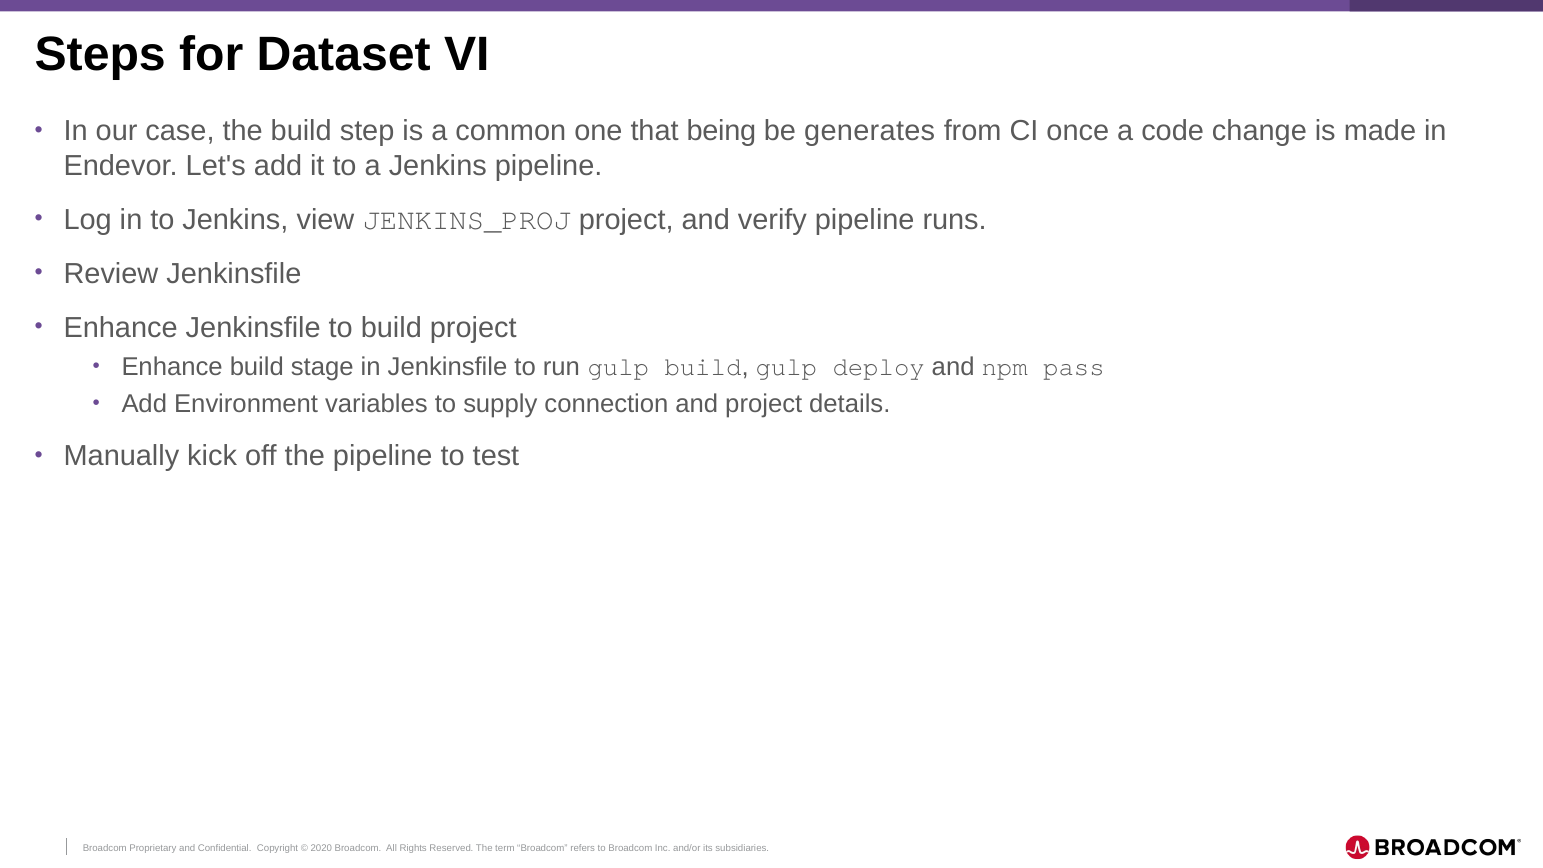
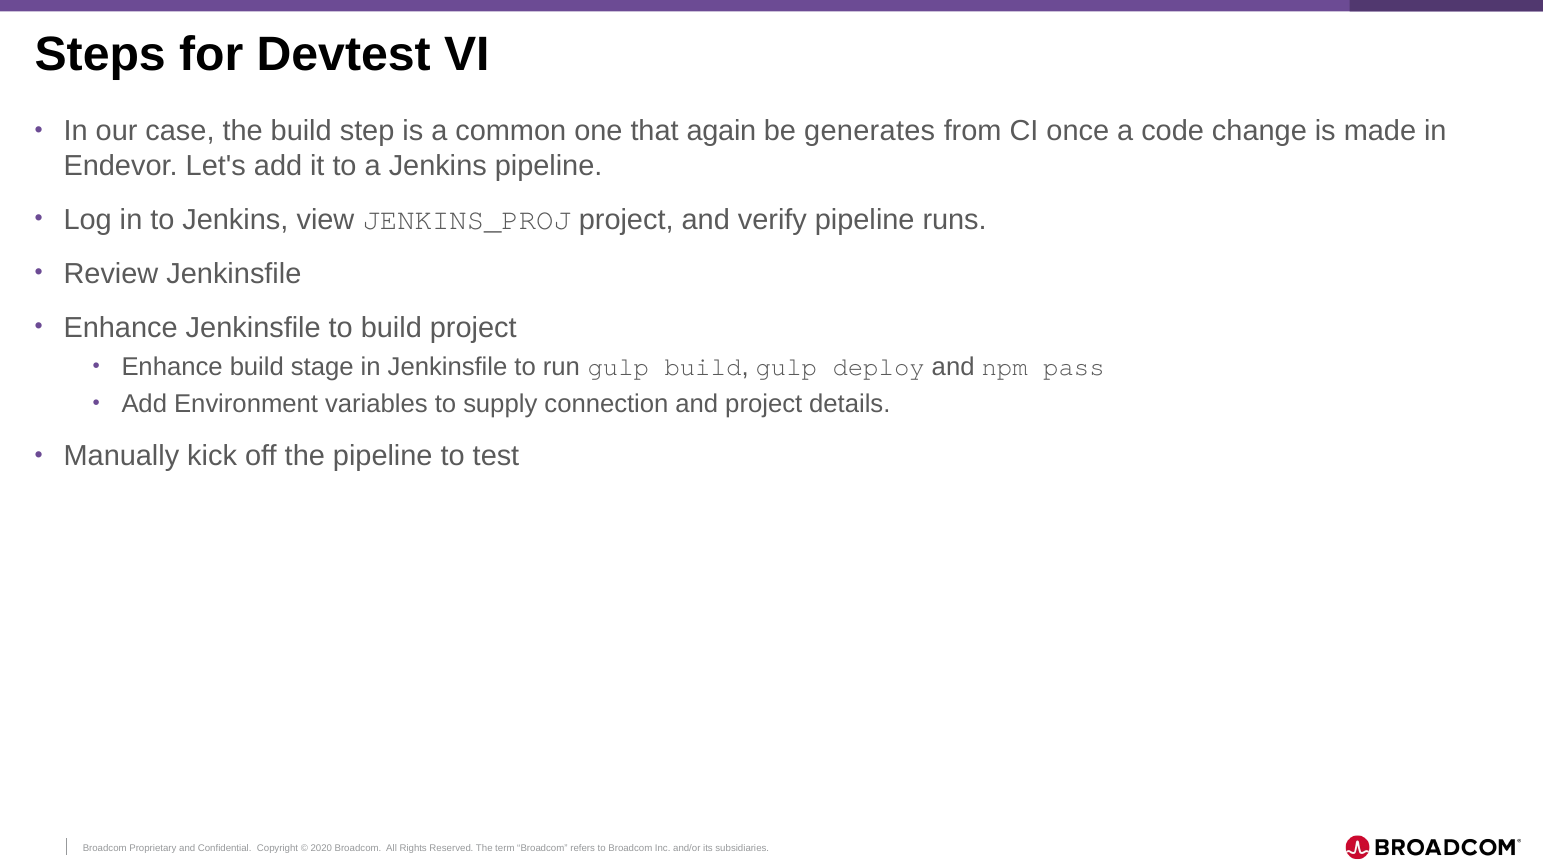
Dataset: Dataset -> Devtest
being: being -> again
